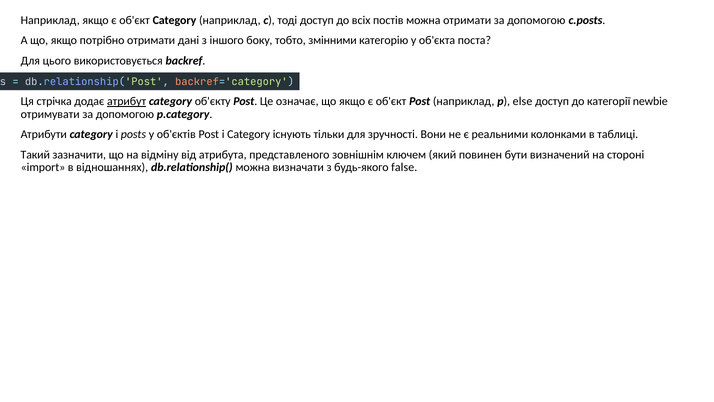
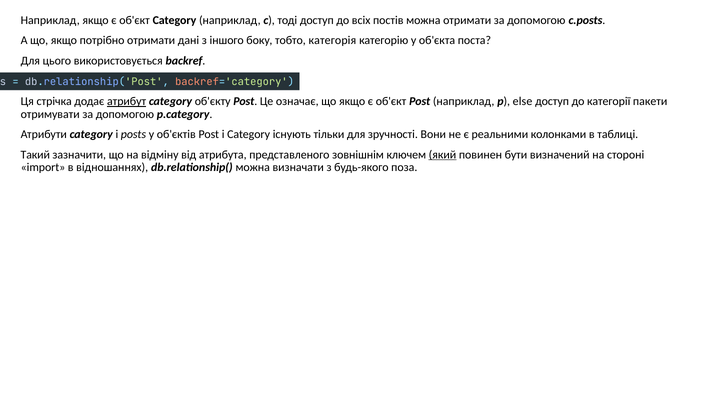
змінними: змінними -> категорія
newbie: newbie -> пакети
який underline: none -> present
false: false -> поза
